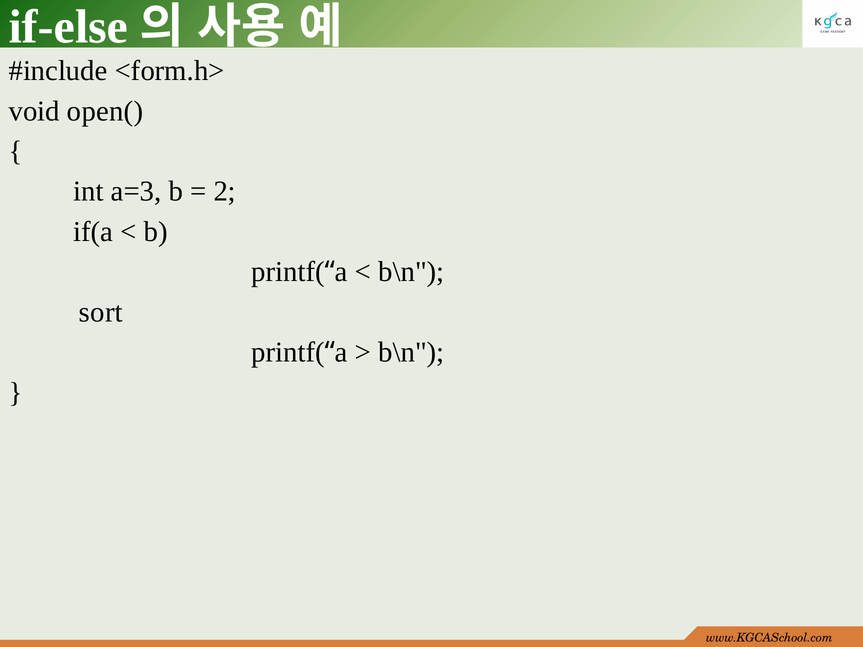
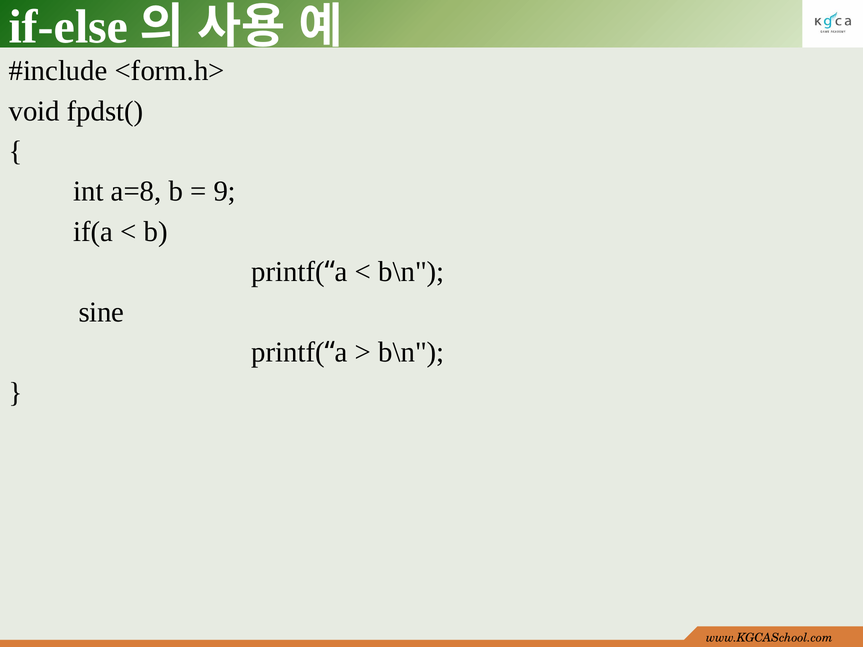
open(: open( -> fpdst(
a=3: a=3 -> a=8
2: 2 -> 9
sort: sort -> sine
